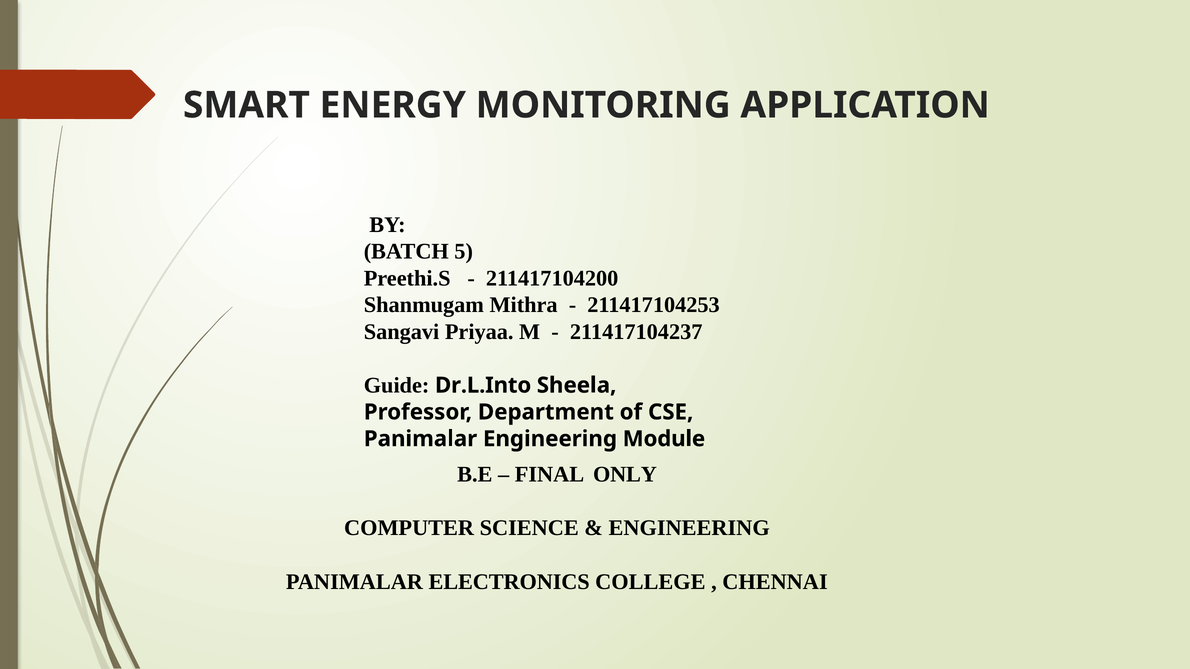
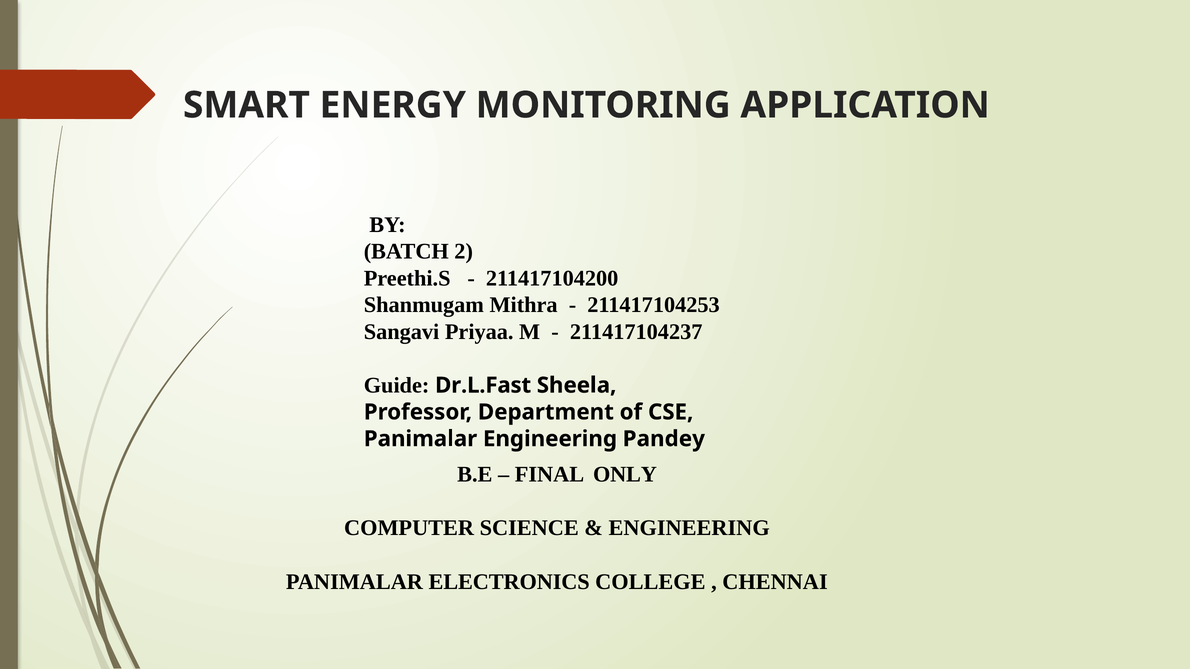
5: 5 -> 2
Dr.L.Into: Dr.L.Into -> Dr.L.Fast
Module: Module -> Pandey
